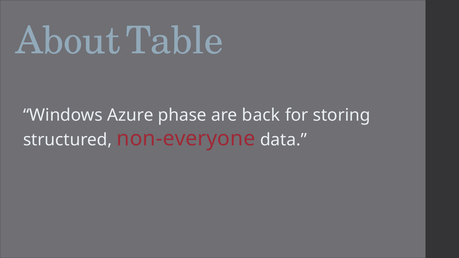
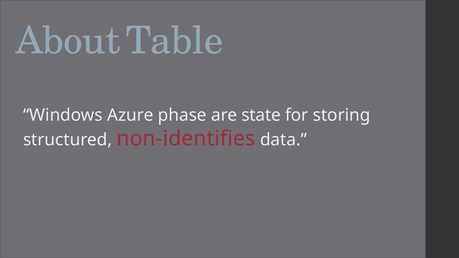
back: back -> state
non-everyone: non-everyone -> non-identifies
